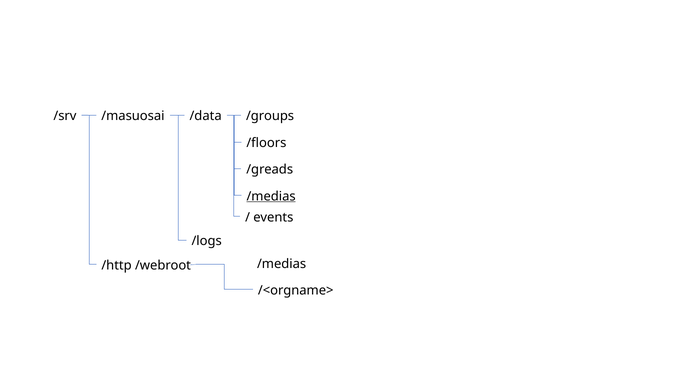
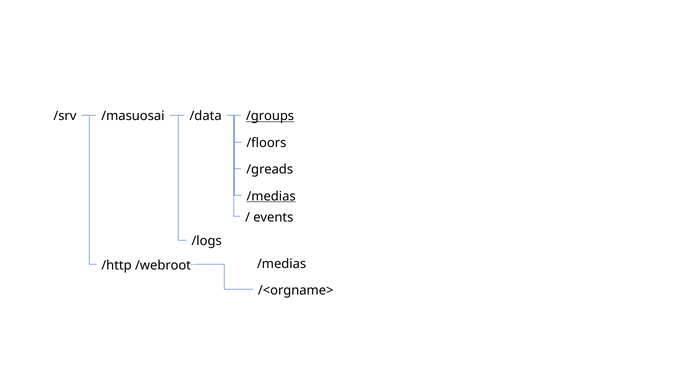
/groups underline: none -> present
